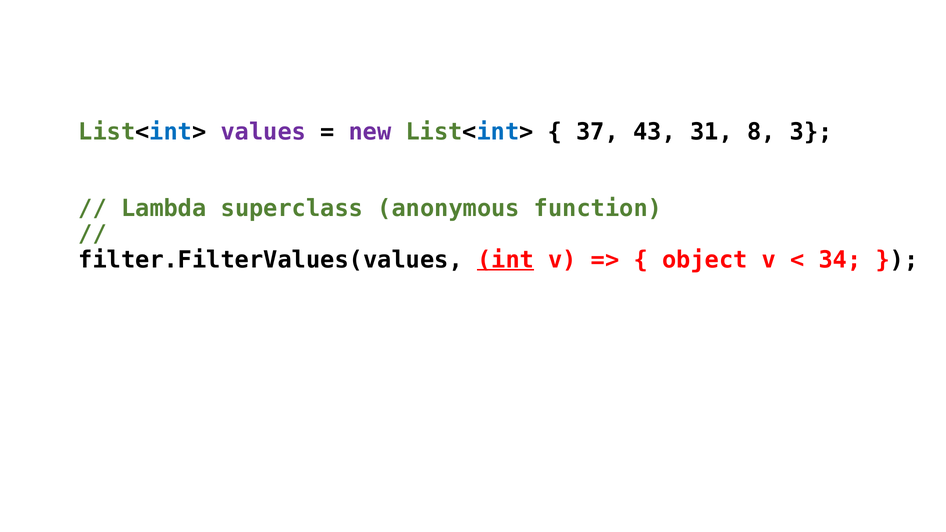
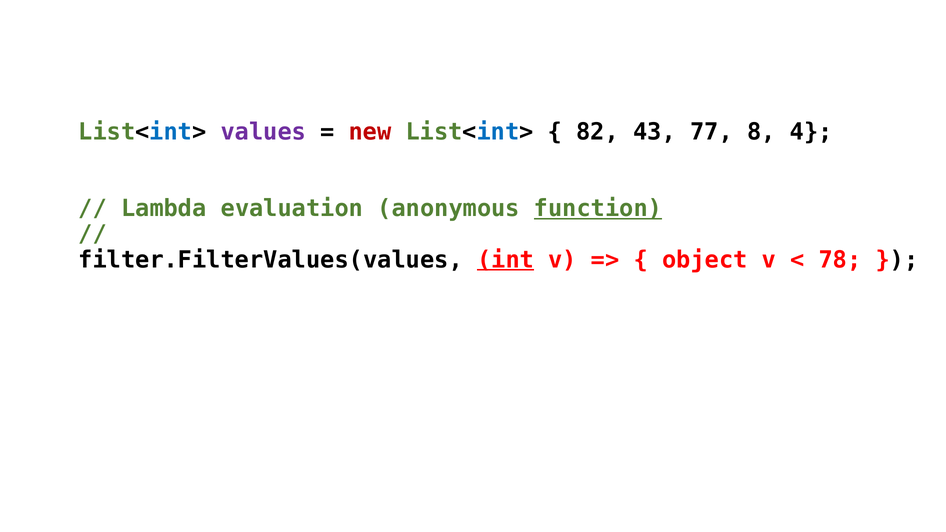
new colour: purple -> red
37: 37 -> 82
31: 31 -> 77
3: 3 -> 4
superclass: superclass -> evaluation
function underline: none -> present
34: 34 -> 78
